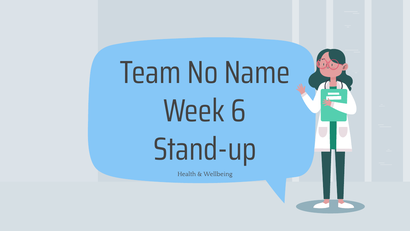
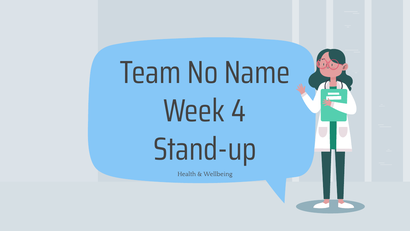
6: 6 -> 4
